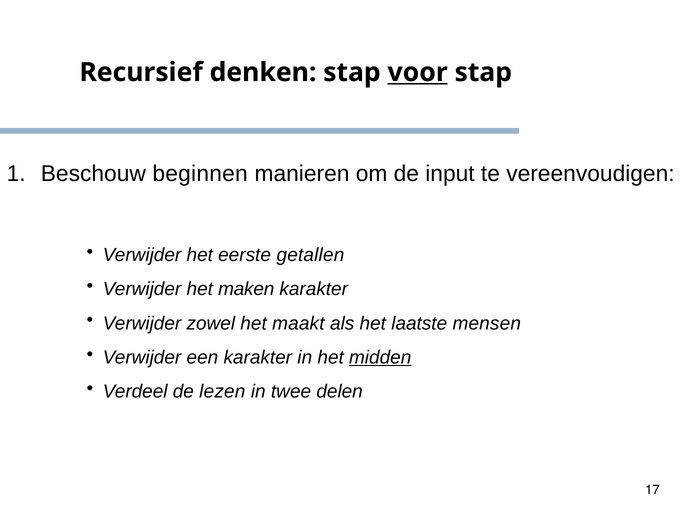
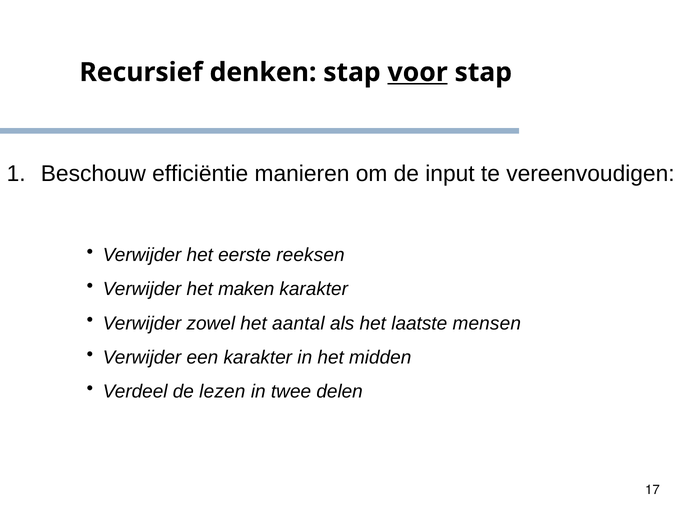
beginnen: beginnen -> efficiëntie
getallen: getallen -> reeksen
maakt: maakt -> aantal
midden underline: present -> none
